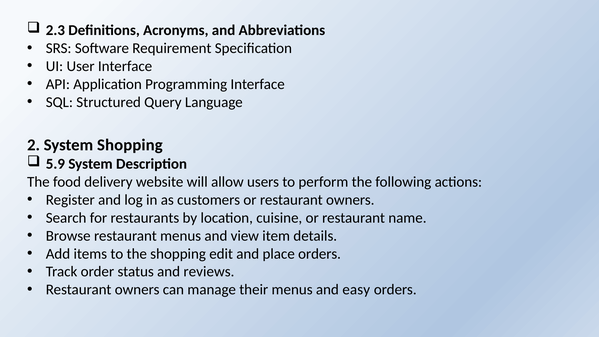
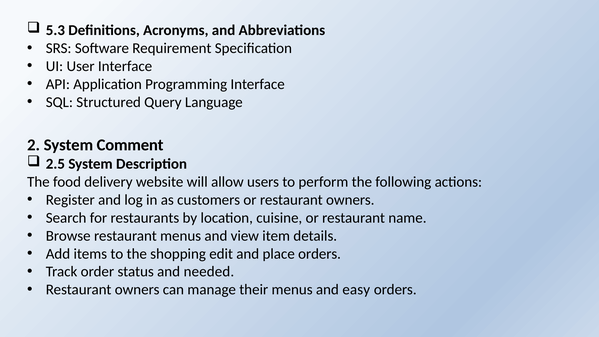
2.3: 2.3 -> 5.3
System Shopping: Shopping -> Comment
5.9: 5.9 -> 2.5
reviews: reviews -> needed
